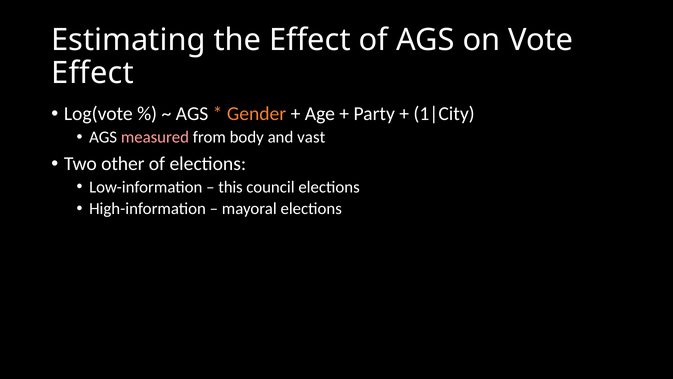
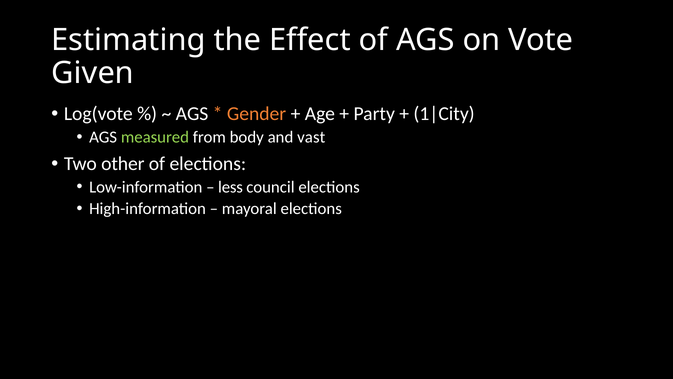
Effect at (93, 73): Effect -> Given
measured colour: pink -> light green
this: this -> less
